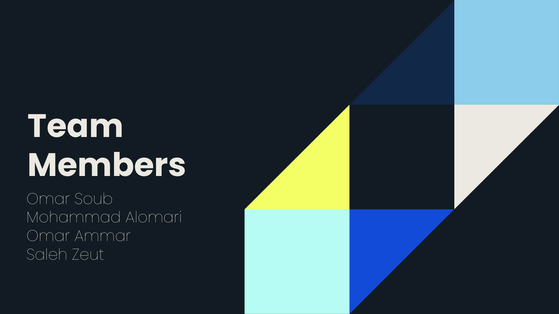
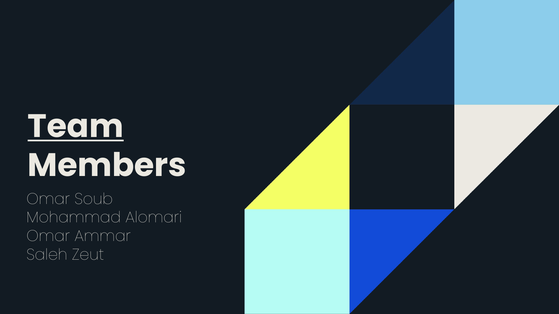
Team underline: none -> present
